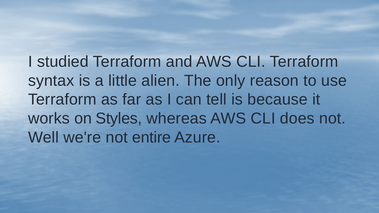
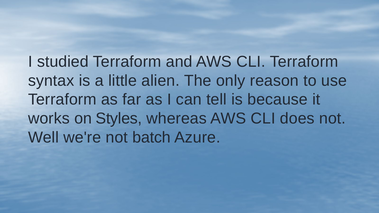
entire: entire -> batch
